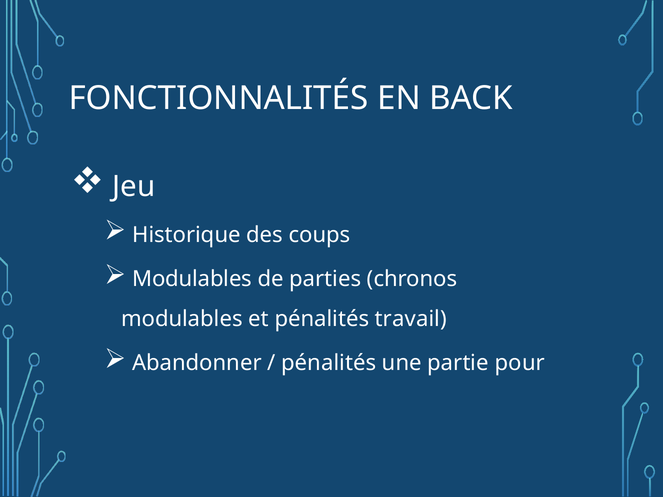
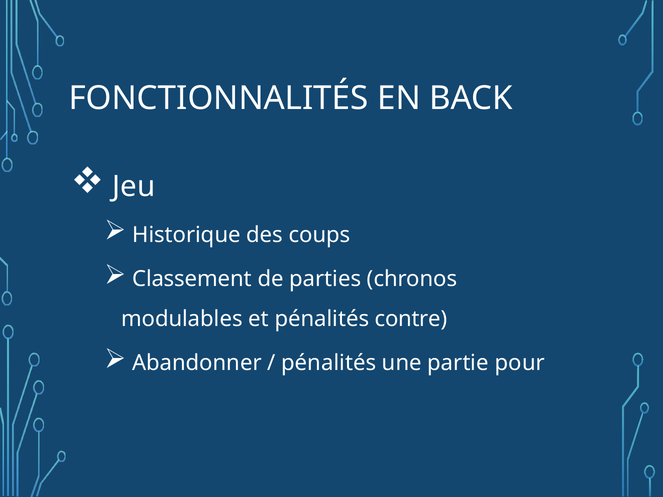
Modulables at (192, 279): Modulables -> Classement
travail: travail -> contre
